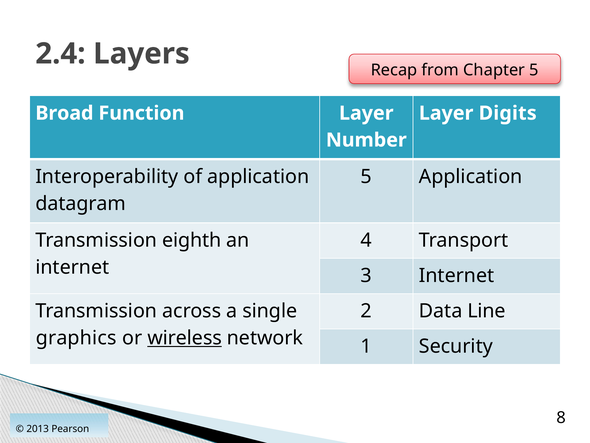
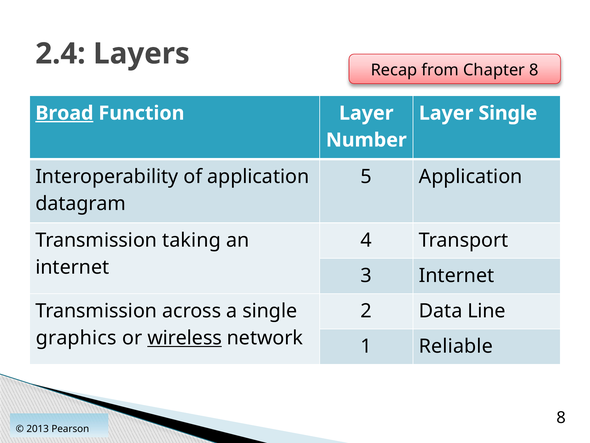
Chapter 5: 5 -> 8
Broad underline: none -> present
Layer Digits: Digits -> Single
eighth: eighth -> taking
Security: Security -> Reliable
